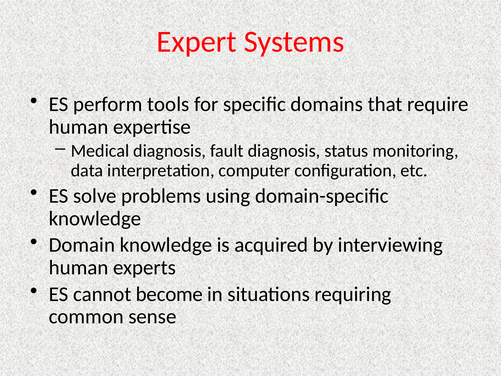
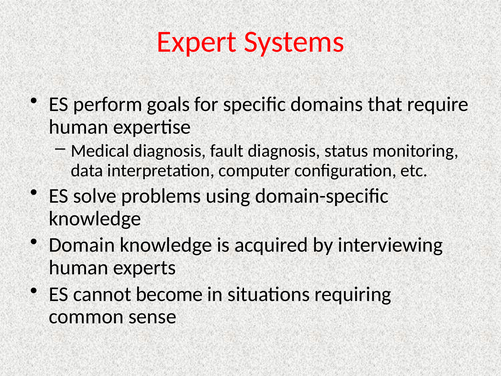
tools: tools -> goals
